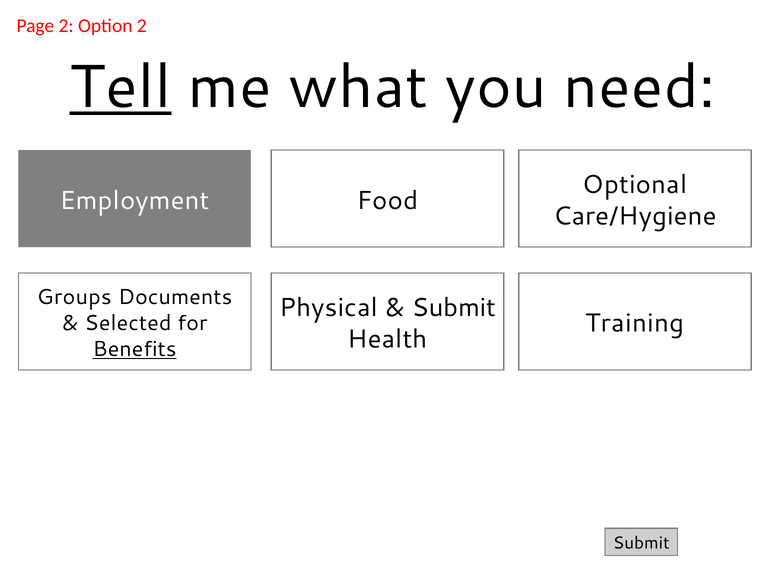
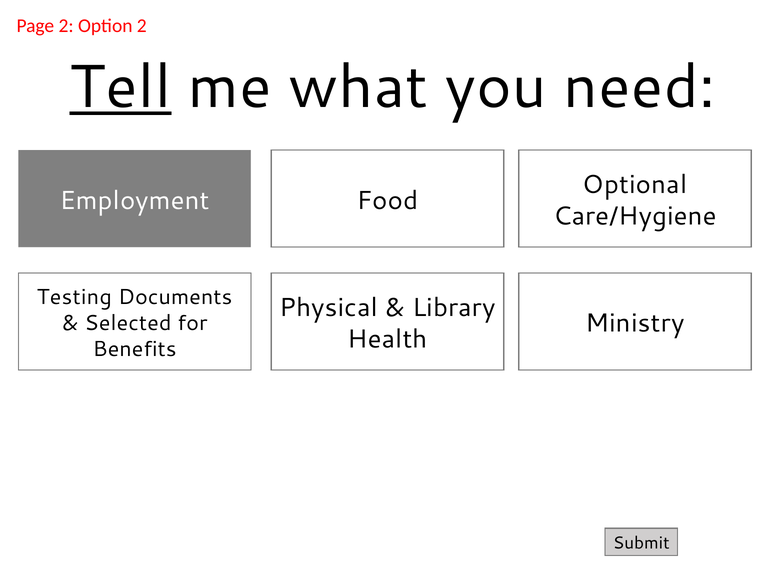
Groups: Groups -> Testing
Submit at (454, 308): Submit -> Library
Training: Training -> Ministry
Benefits underline: present -> none
